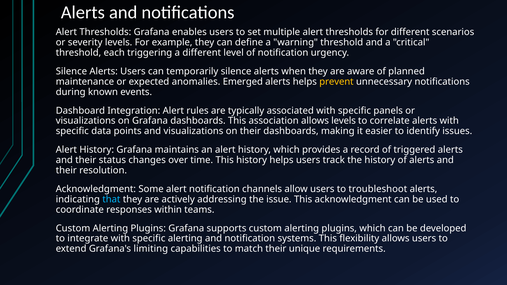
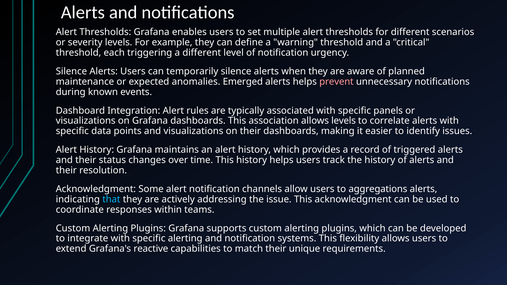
prevent colour: yellow -> pink
troubleshoot: troubleshoot -> aggregations
limiting: limiting -> reactive
